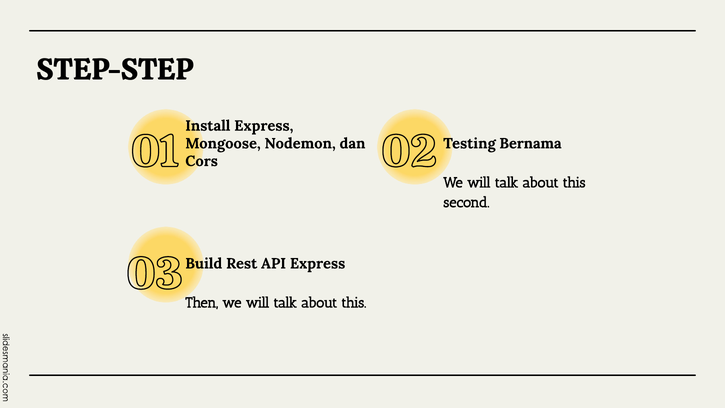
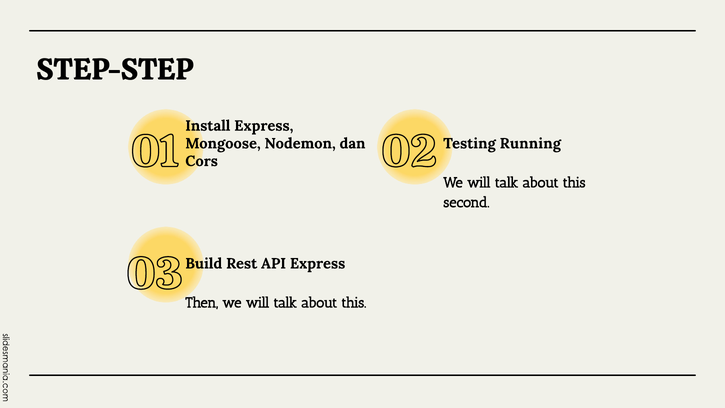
Bernama: Bernama -> Running
